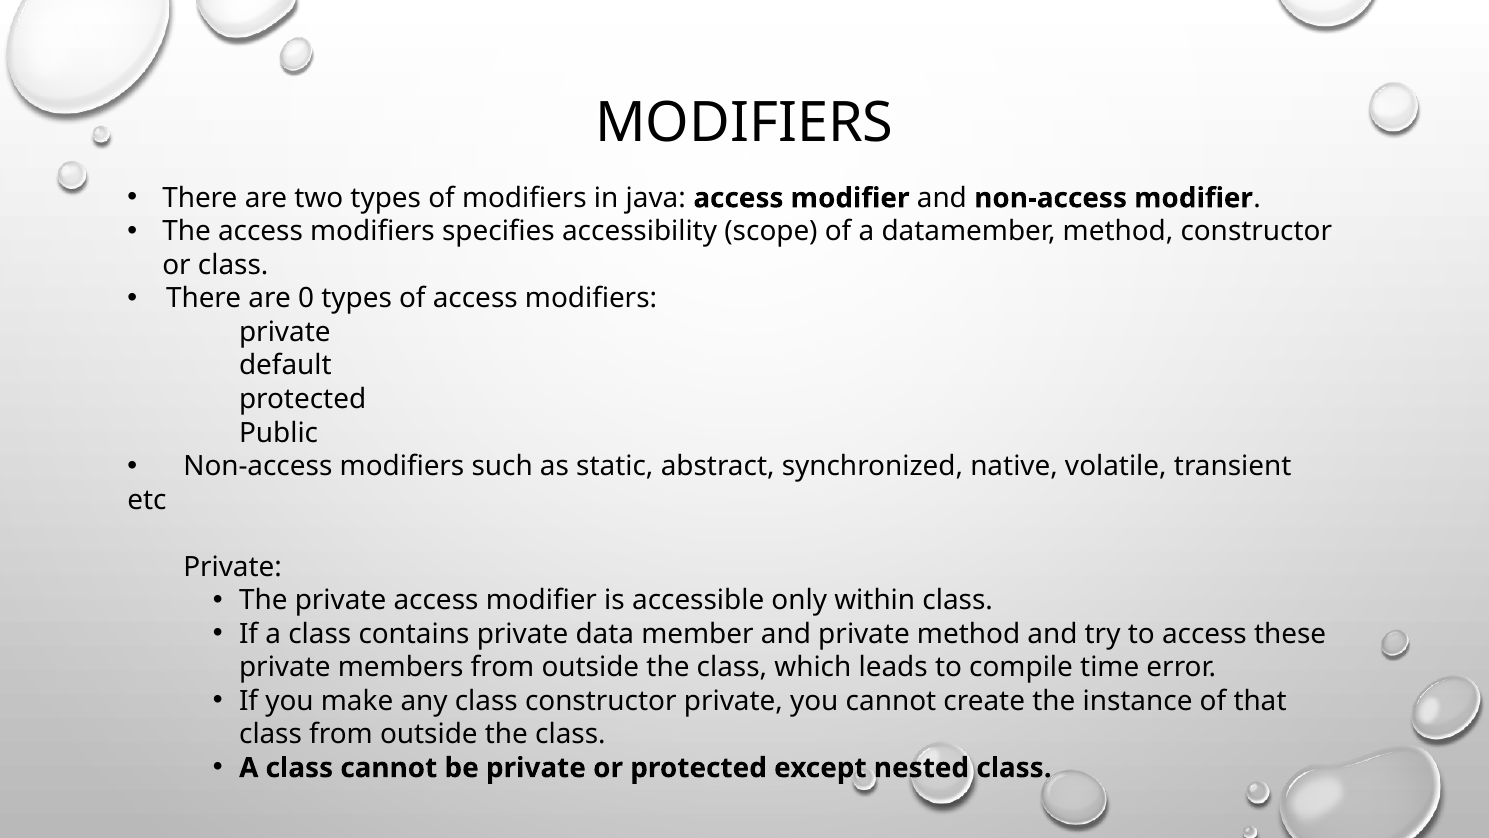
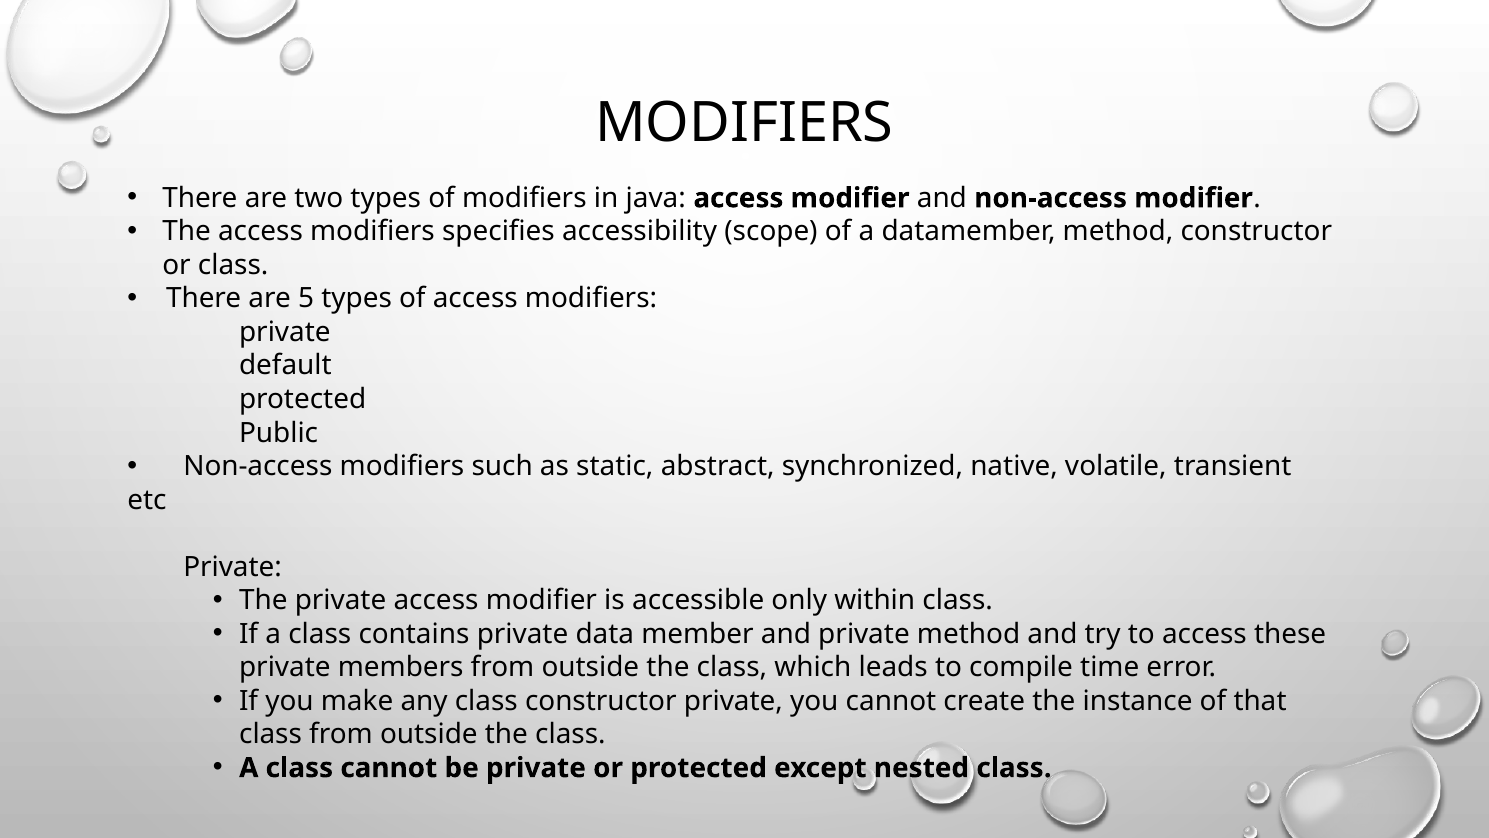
0: 0 -> 5
